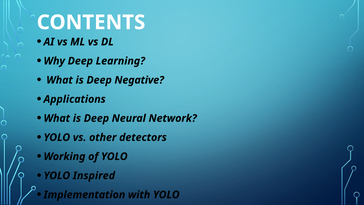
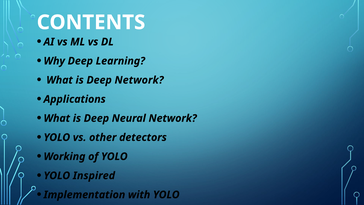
Deep Negative: Negative -> Network
